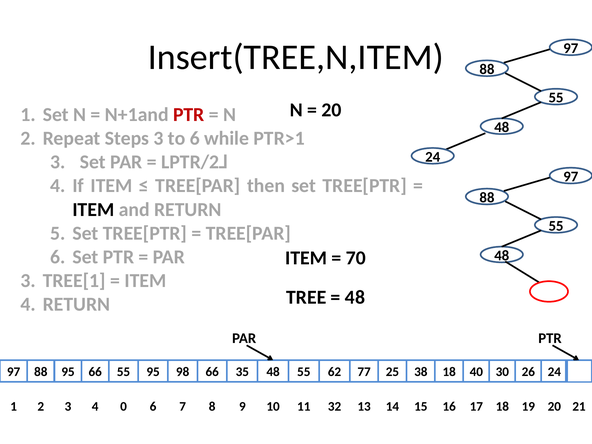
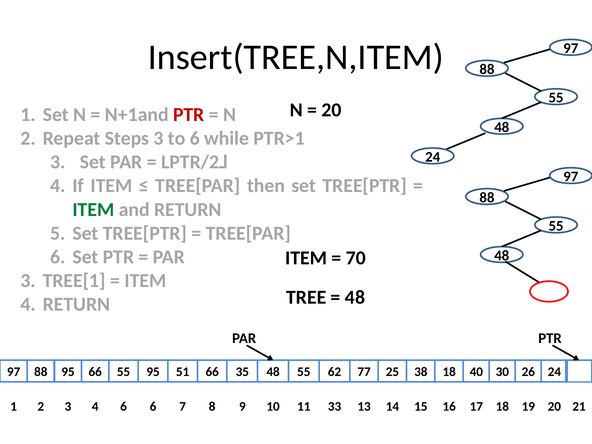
ITEM at (93, 209) colour: black -> green
98: 98 -> 51
4 0: 0 -> 6
32: 32 -> 33
